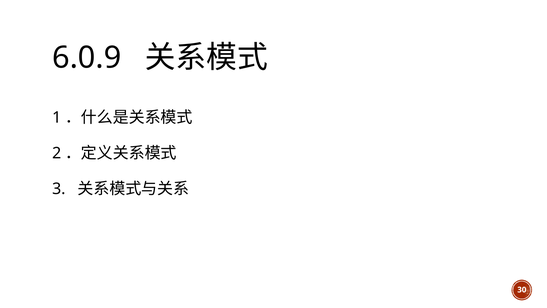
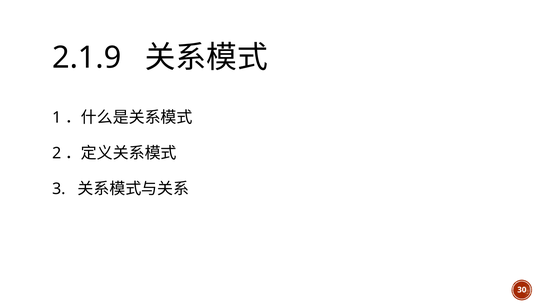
6.0.9: 6.0.9 -> 2.1.9
